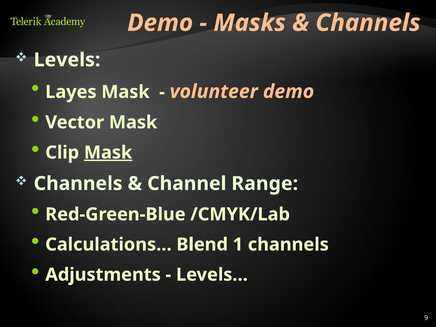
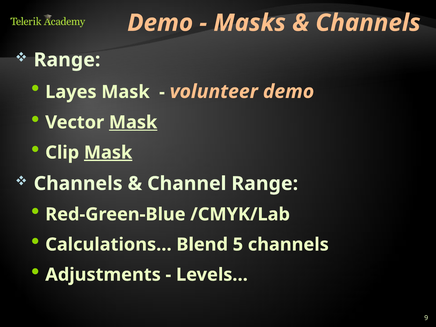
Levels at (67, 60): Levels -> Range
Mask at (133, 122) underline: none -> present
1: 1 -> 5
